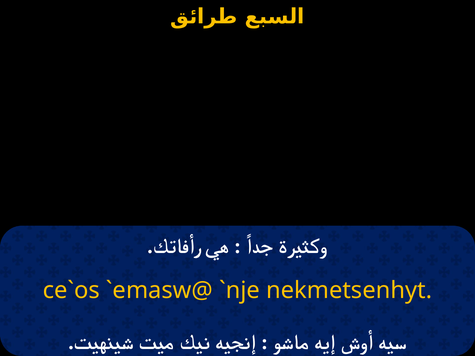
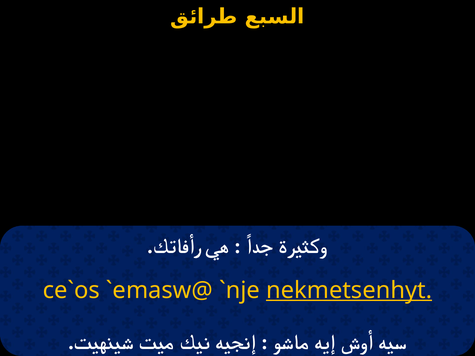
nekmetsenhyt underline: none -> present
